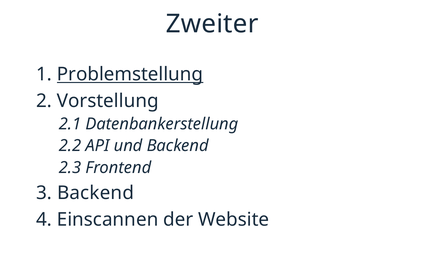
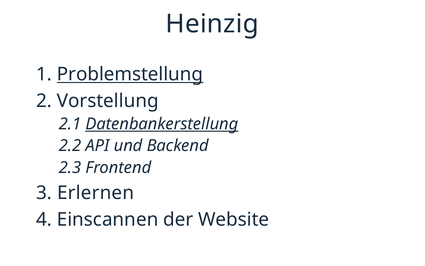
Zweiter: Zweiter -> Heinzig
Datenbankerstellung underline: none -> present
3 Backend: Backend -> Erlernen
